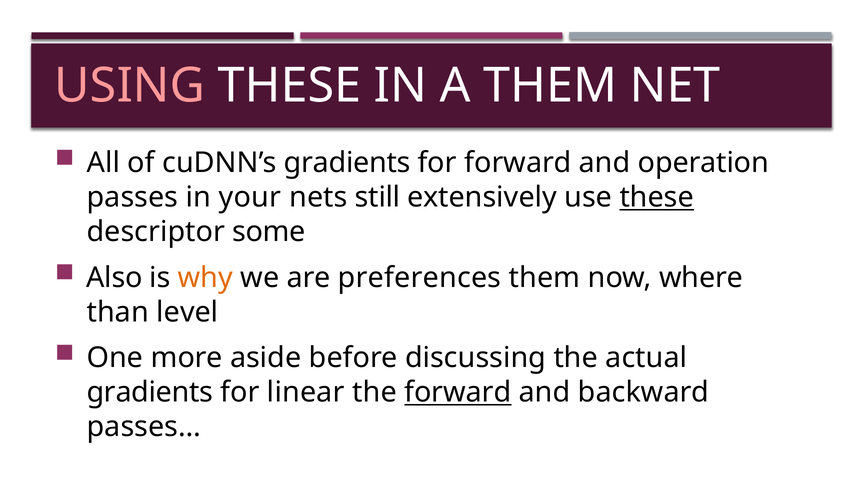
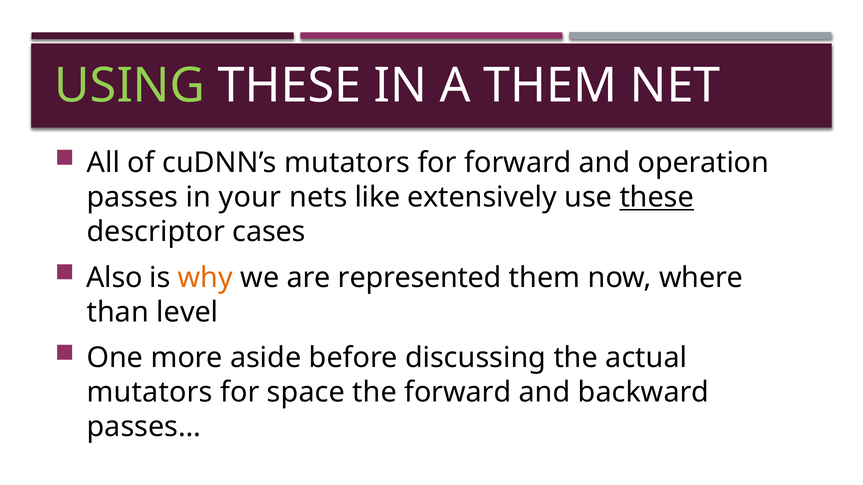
USING colour: pink -> light green
cuDNN’s gradients: gradients -> mutators
still: still -> like
some: some -> cases
preferences: preferences -> represented
gradients at (150, 393): gradients -> mutators
linear: linear -> space
forward at (458, 393) underline: present -> none
